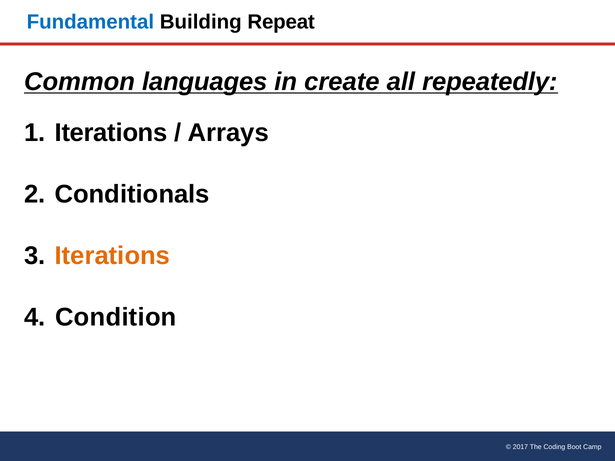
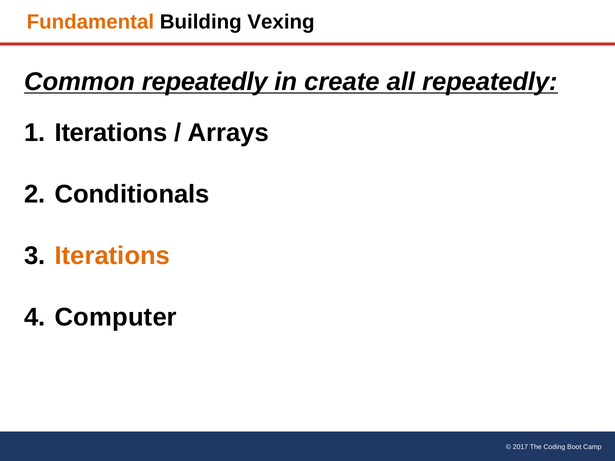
Fundamental colour: blue -> orange
Repeat: Repeat -> Vexing
Common languages: languages -> repeatedly
Condition: Condition -> Computer
